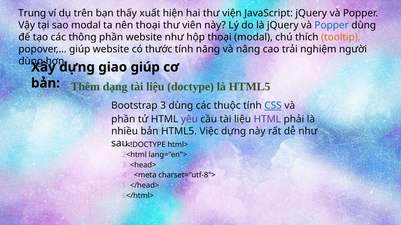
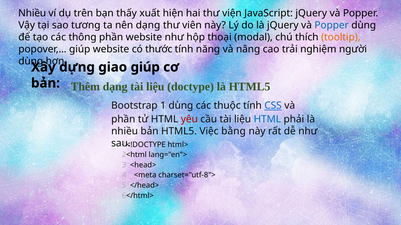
Trung at (32, 13): Trung -> Nhiều
sao modal: modal -> tương
nên thoại: thoại -> dạng
Bootstrap 3: 3 -> 1
yêu colour: purple -> red
HTML at (267, 119) colour: purple -> blue
Việc dựng: dựng -> bằng
